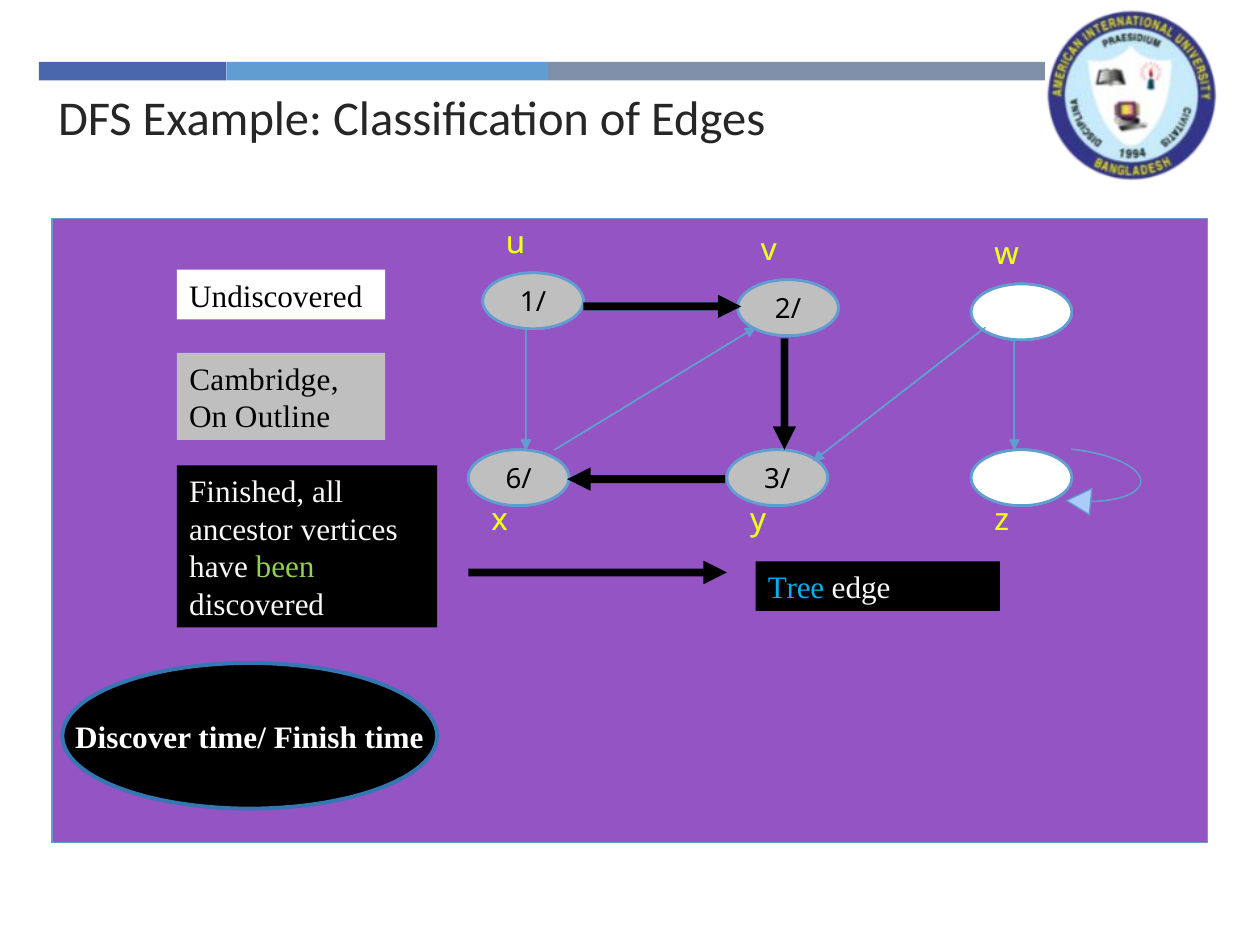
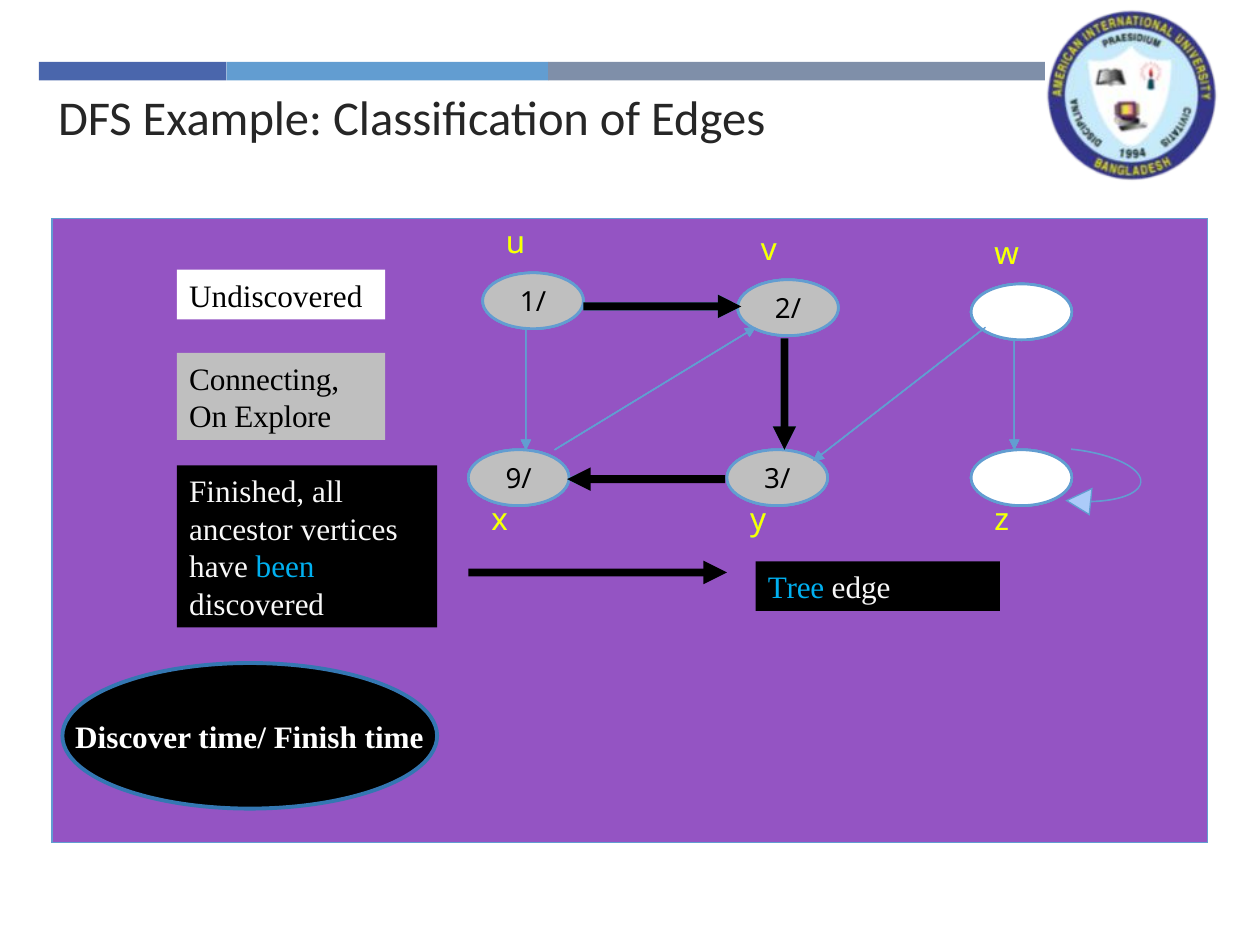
Cambridge: Cambridge -> Connecting
Outline: Outline -> Explore
6/: 6/ -> 9/
been colour: light green -> light blue
